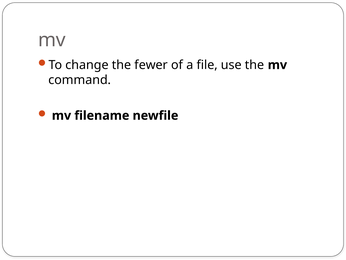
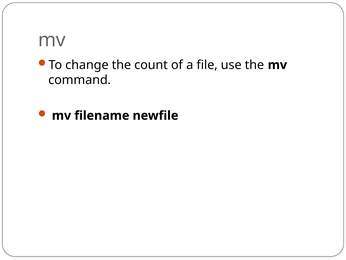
fewer: fewer -> count
